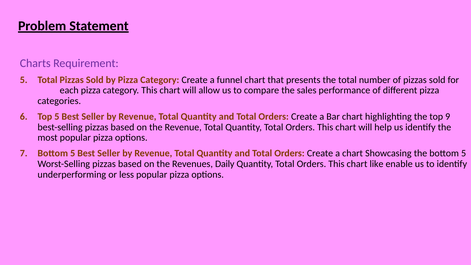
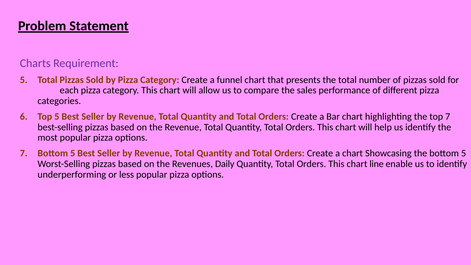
top 9: 9 -> 7
like: like -> line
